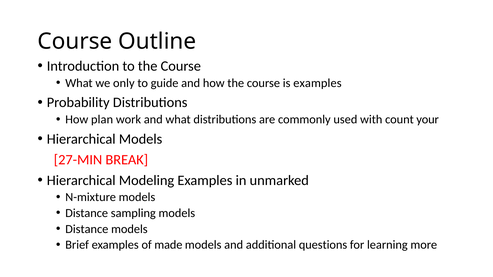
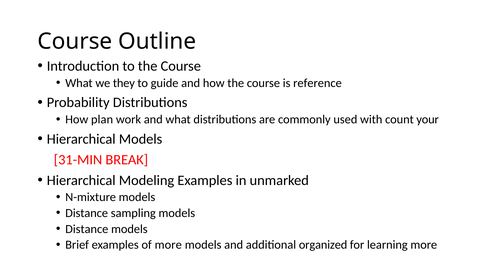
only: only -> they
is examples: examples -> reference
27-MIN: 27-MIN -> 31-MIN
of made: made -> more
questions: questions -> organized
